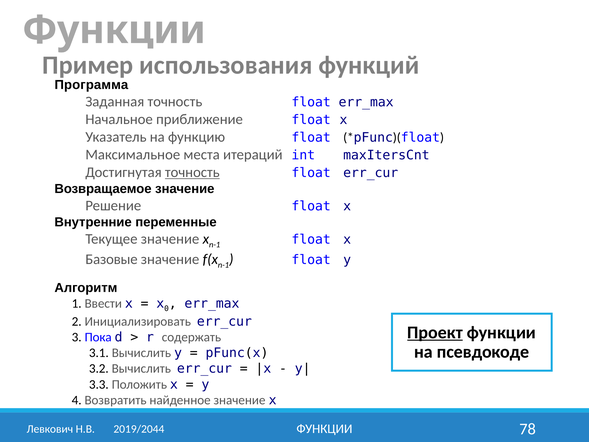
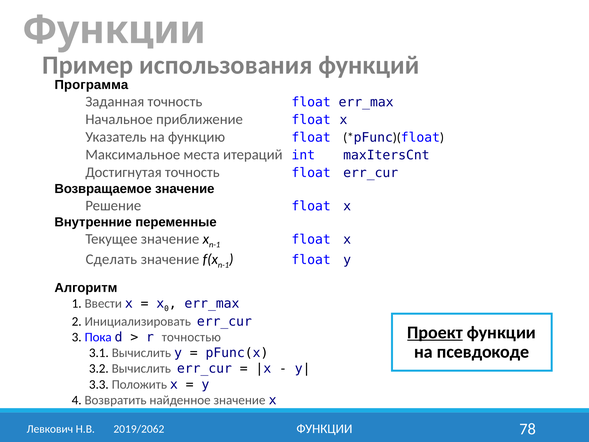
точность at (192, 172) underline: present -> none
Базовые: Базовые -> Сделать
содержать: содержать -> точностью
2019/2044: 2019/2044 -> 2019/2062
